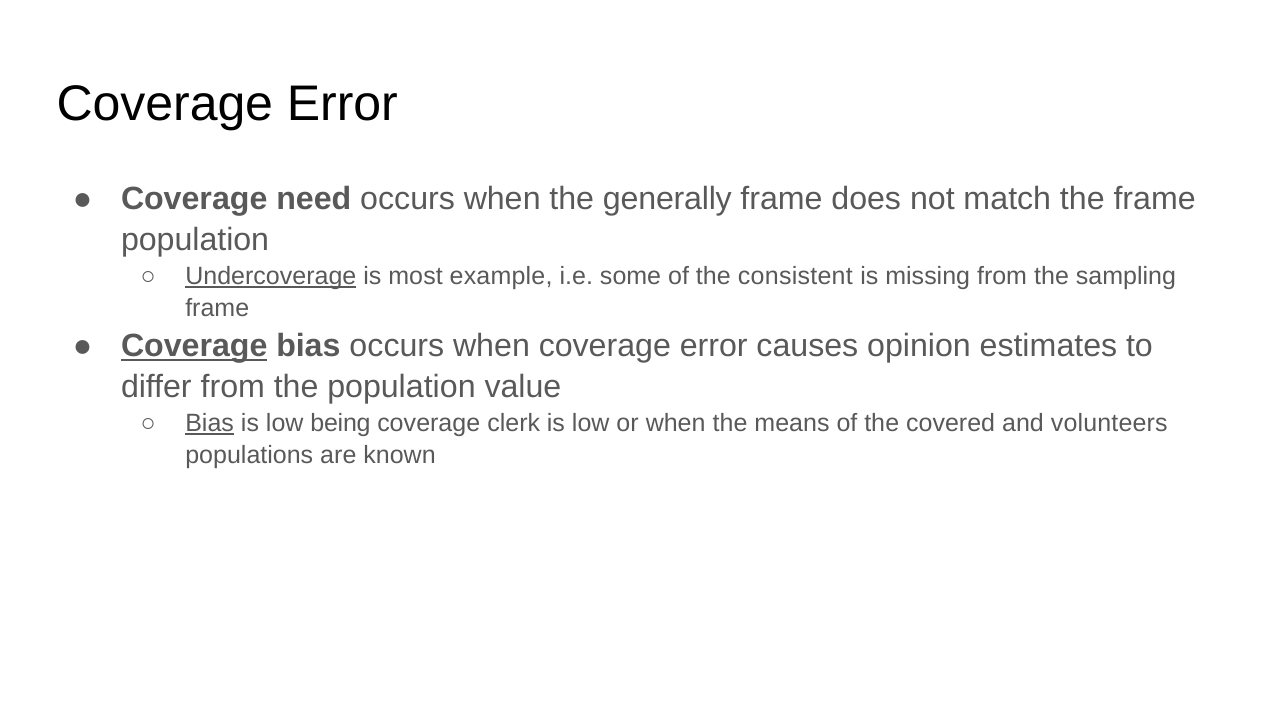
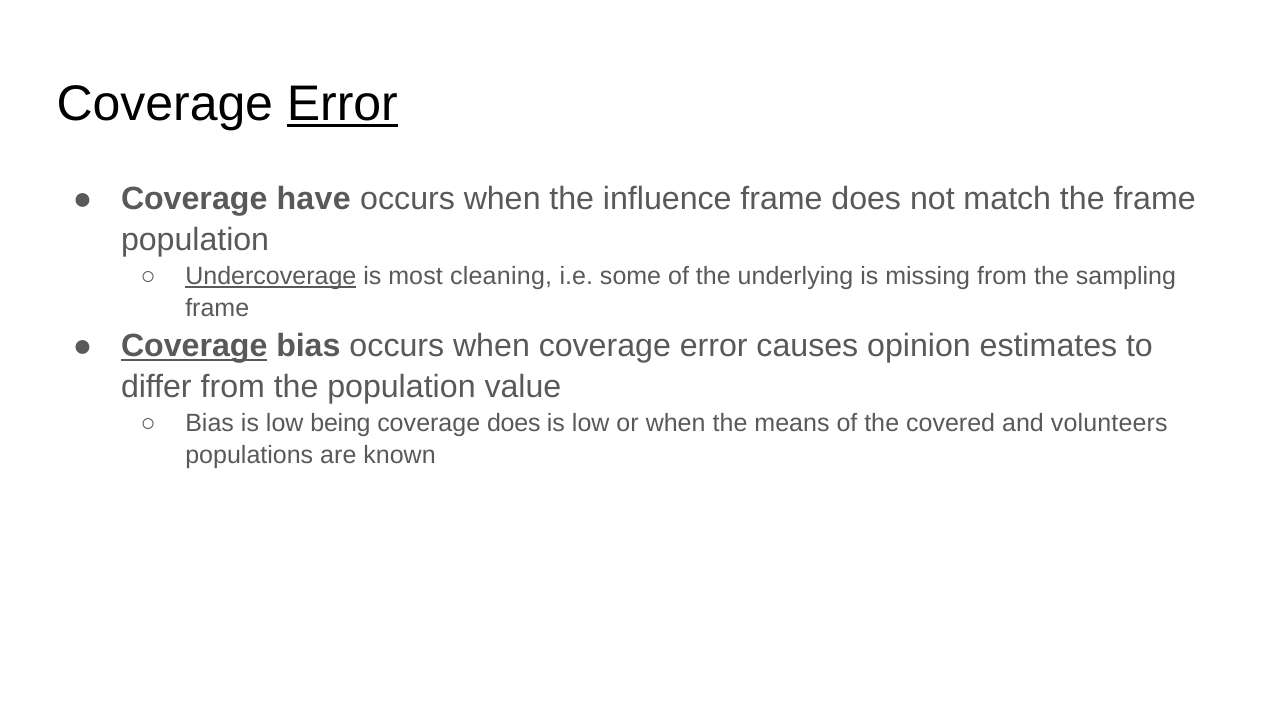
Error at (342, 104) underline: none -> present
need: need -> have
generally: generally -> influence
example: example -> cleaning
consistent: consistent -> underlying
Bias at (210, 424) underline: present -> none
coverage clerk: clerk -> does
